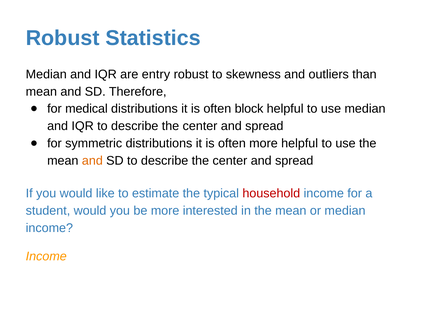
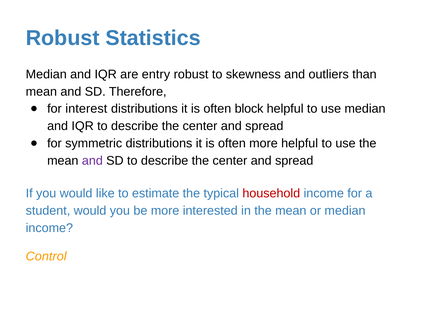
medical: medical -> interest
and at (92, 161) colour: orange -> purple
Income at (46, 256): Income -> Control
